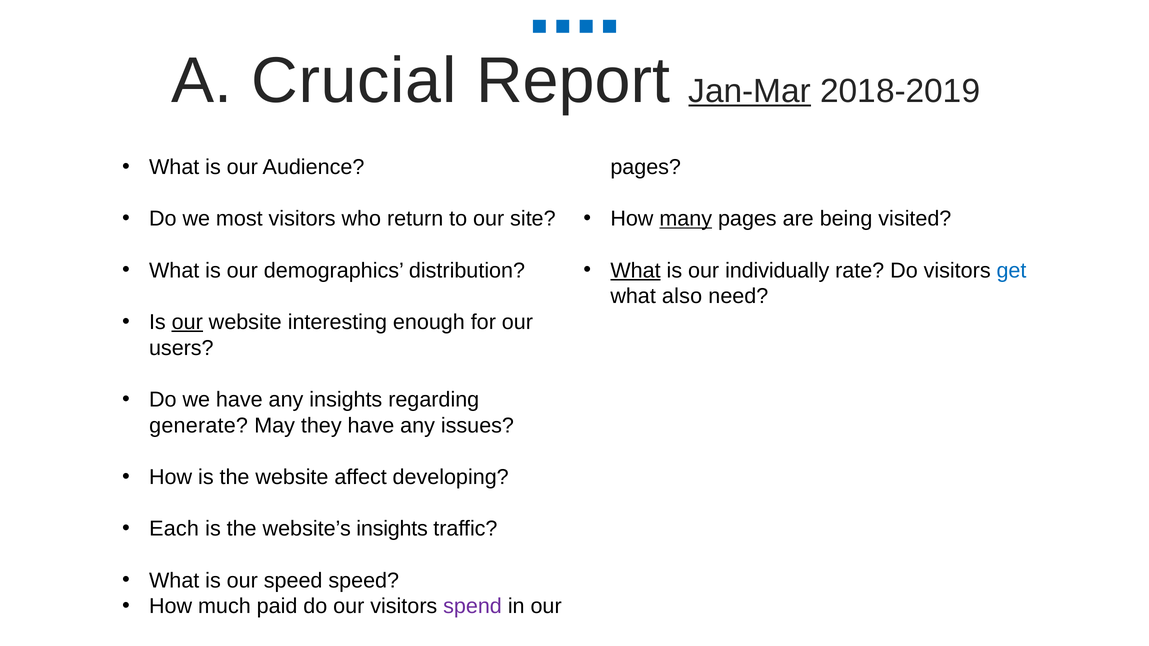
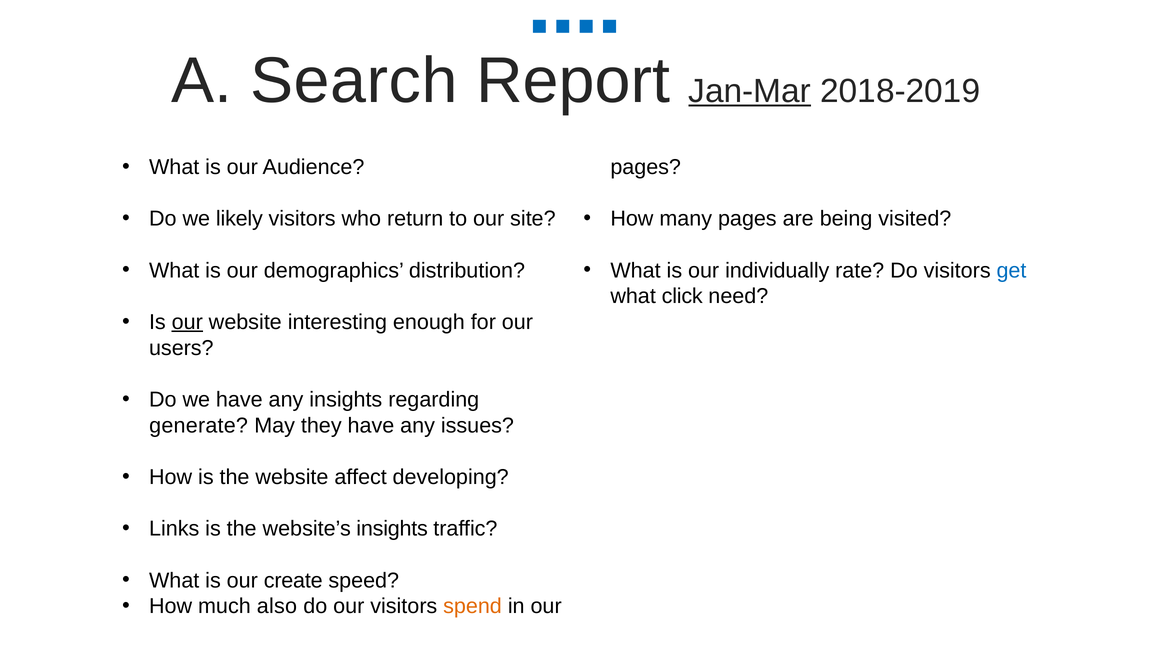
Crucial: Crucial -> Search
most: most -> likely
many underline: present -> none
What at (636, 271) underline: present -> none
also: also -> click
Each: Each -> Links
our speed: speed -> create
paid: paid -> also
spend colour: purple -> orange
